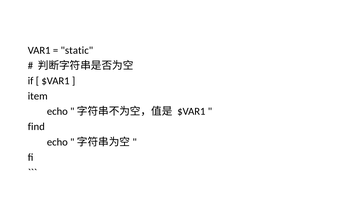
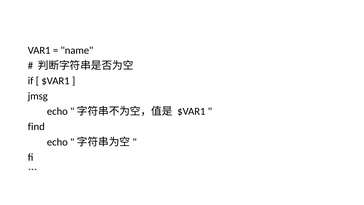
static: static -> name
item: item -> jmsg
